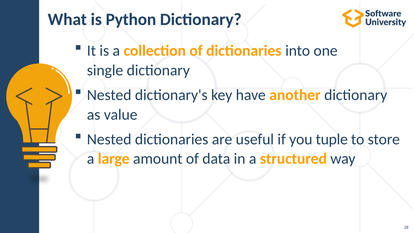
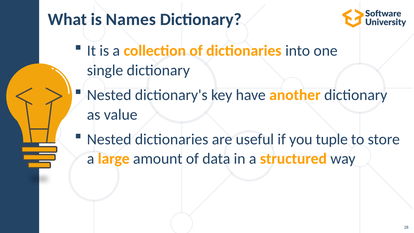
Python: Python -> Names
